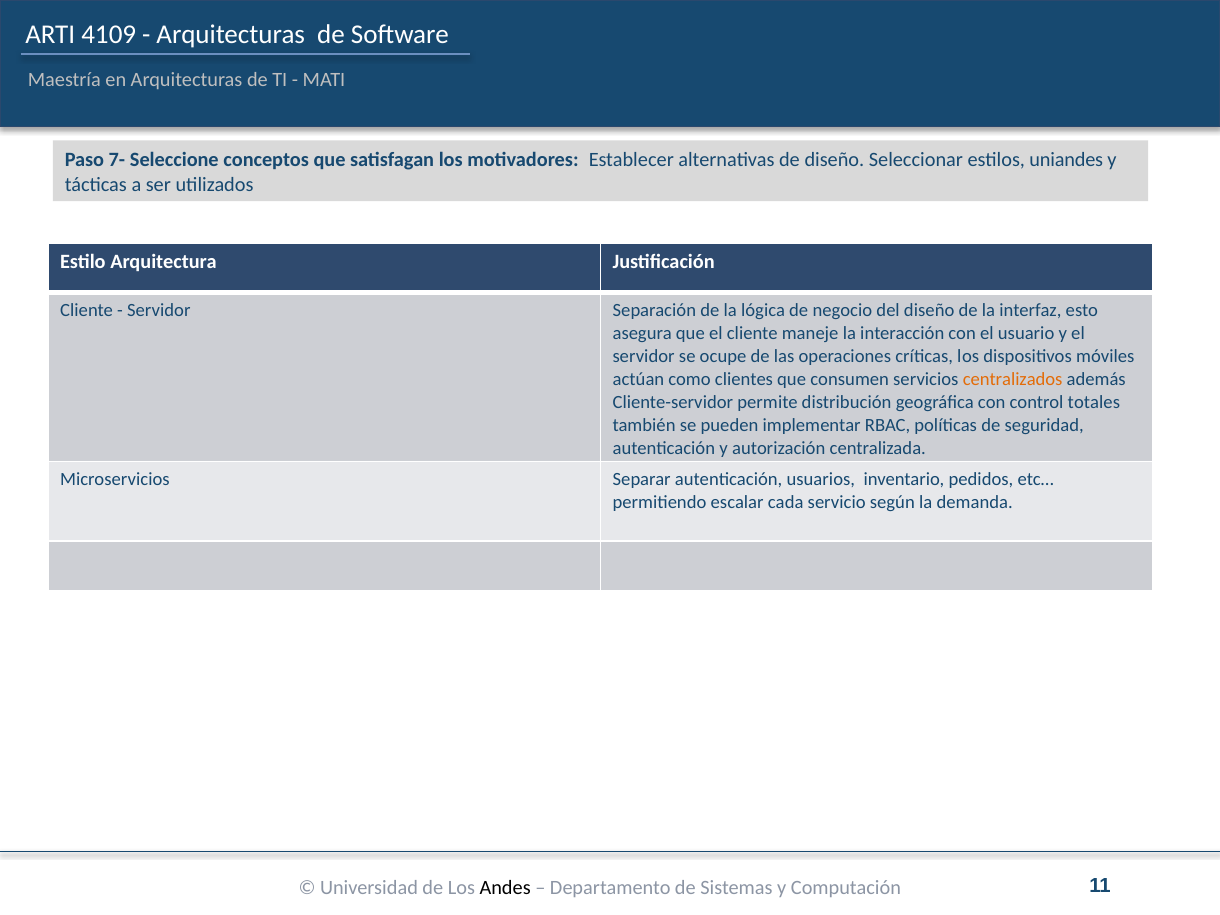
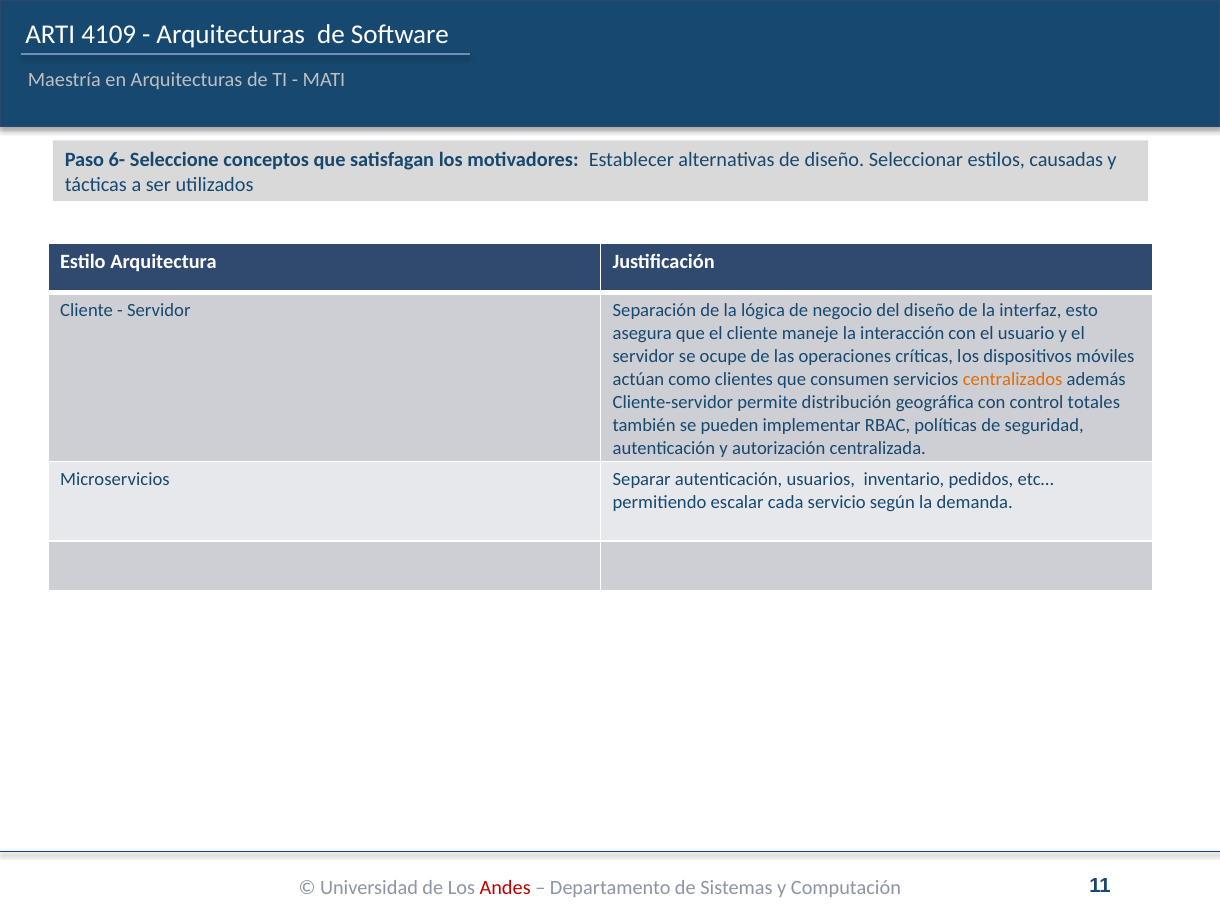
7-: 7- -> 6-
uniandes: uniandes -> causadas
Andes colour: black -> red
